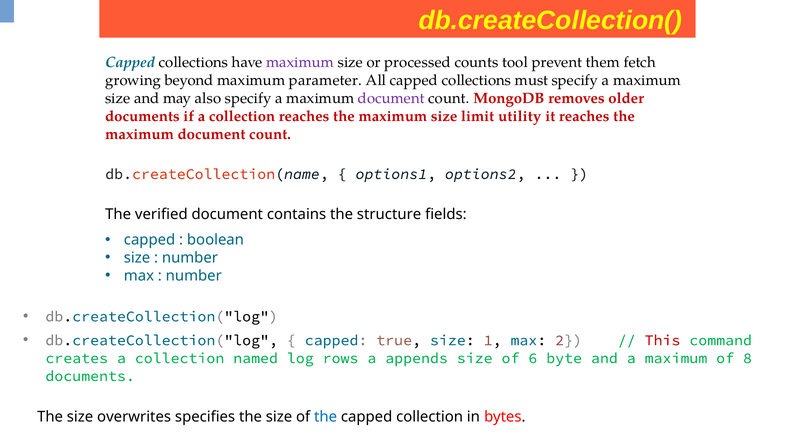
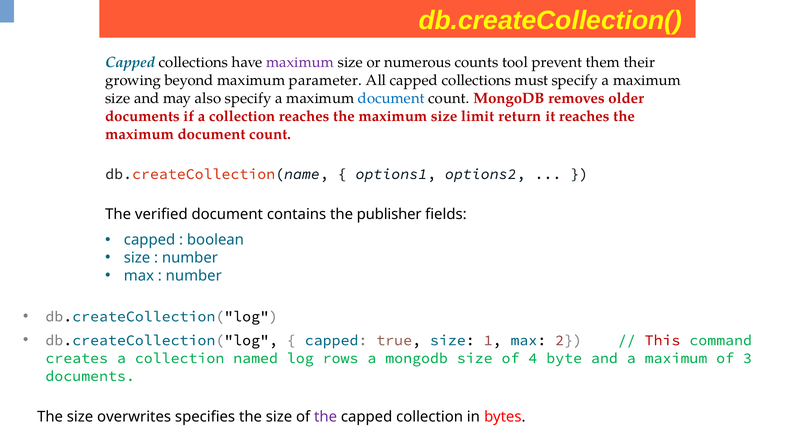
processed: processed -> numerous
fetch: fetch -> their
document at (391, 98) colour: purple -> blue
utility: utility -> return
structure: structure -> publisher
a appends: appends -> mongodb
6: 6 -> 4
8: 8 -> 3
the at (326, 417) colour: blue -> purple
